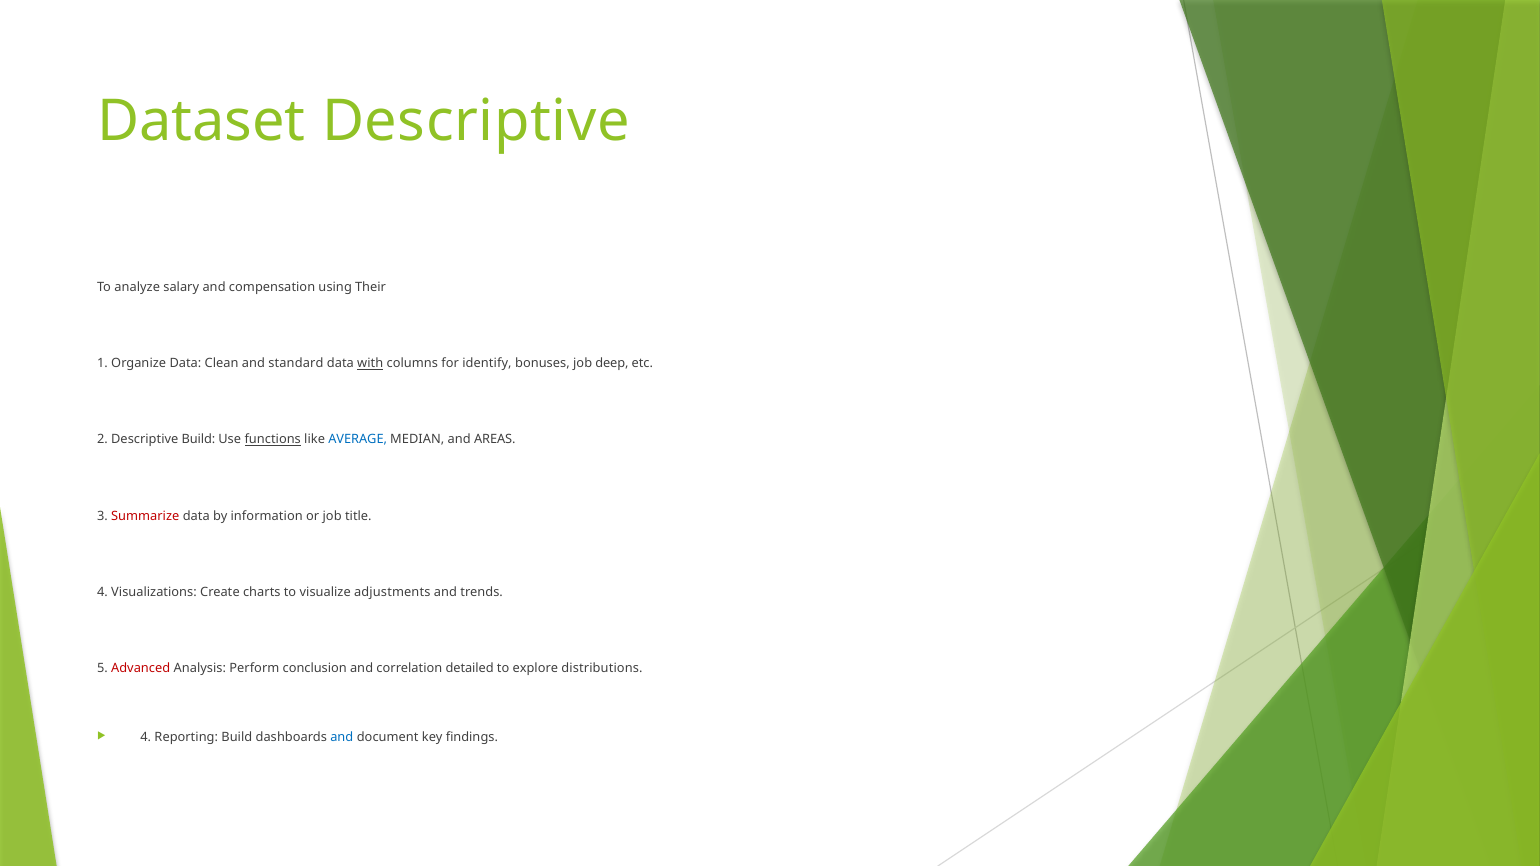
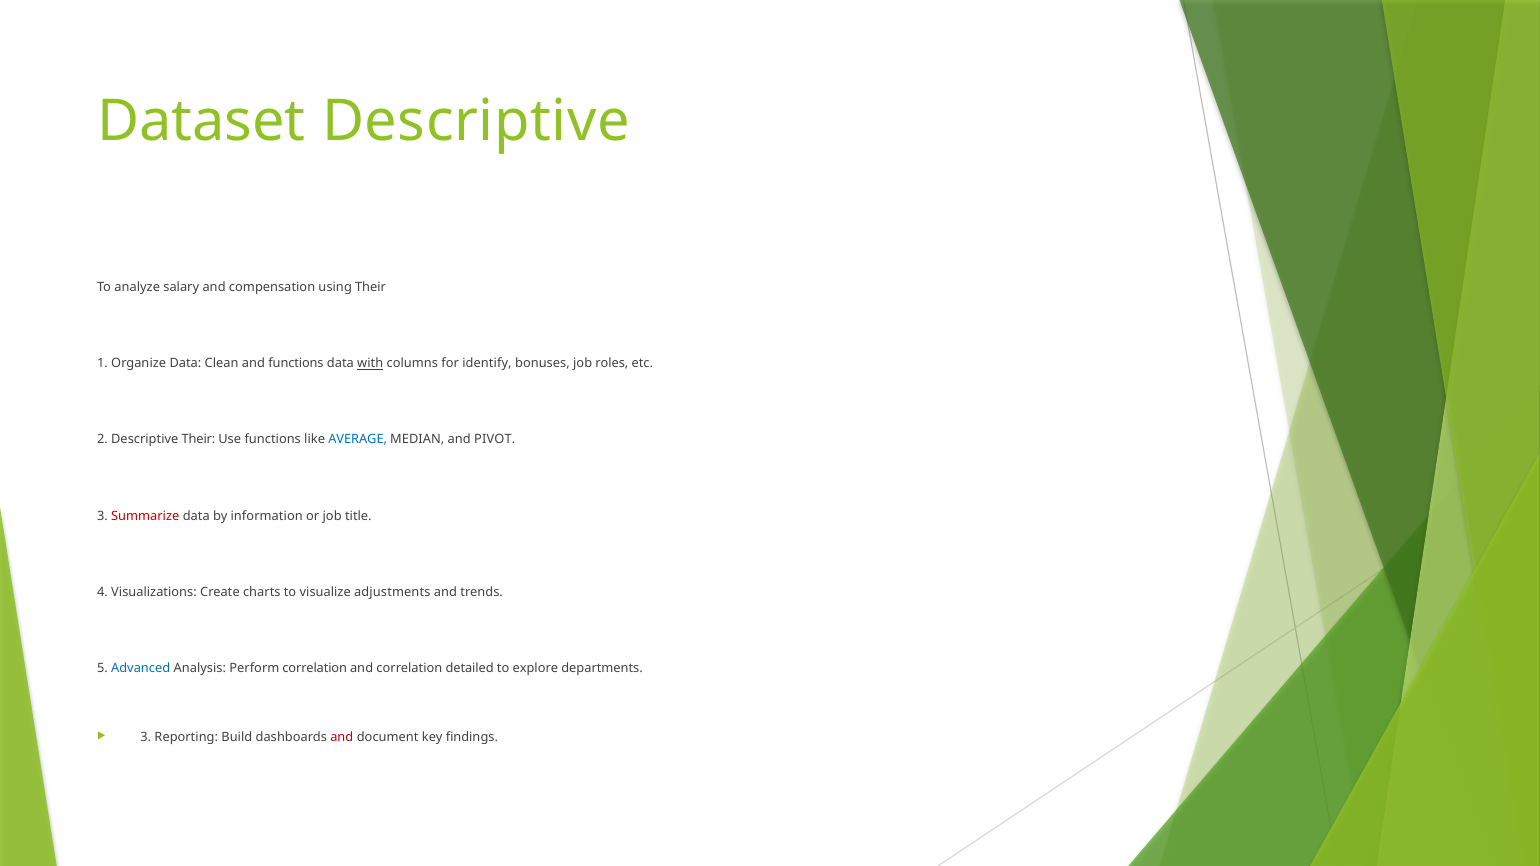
and standard: standard -> functions
deep: deep -> roles
Descriptive Build: Build -> Their
functions at (273, 440) underline: present -> none
AREAS: AREAS -> PIVOT
Advanced colour: red -> blue
Perform conclusion: conclusion -> correlation
distributions: distributions -> departments
4 at (146, 738): 4 -> 3
and at (342, 738) colour: blue -> red
